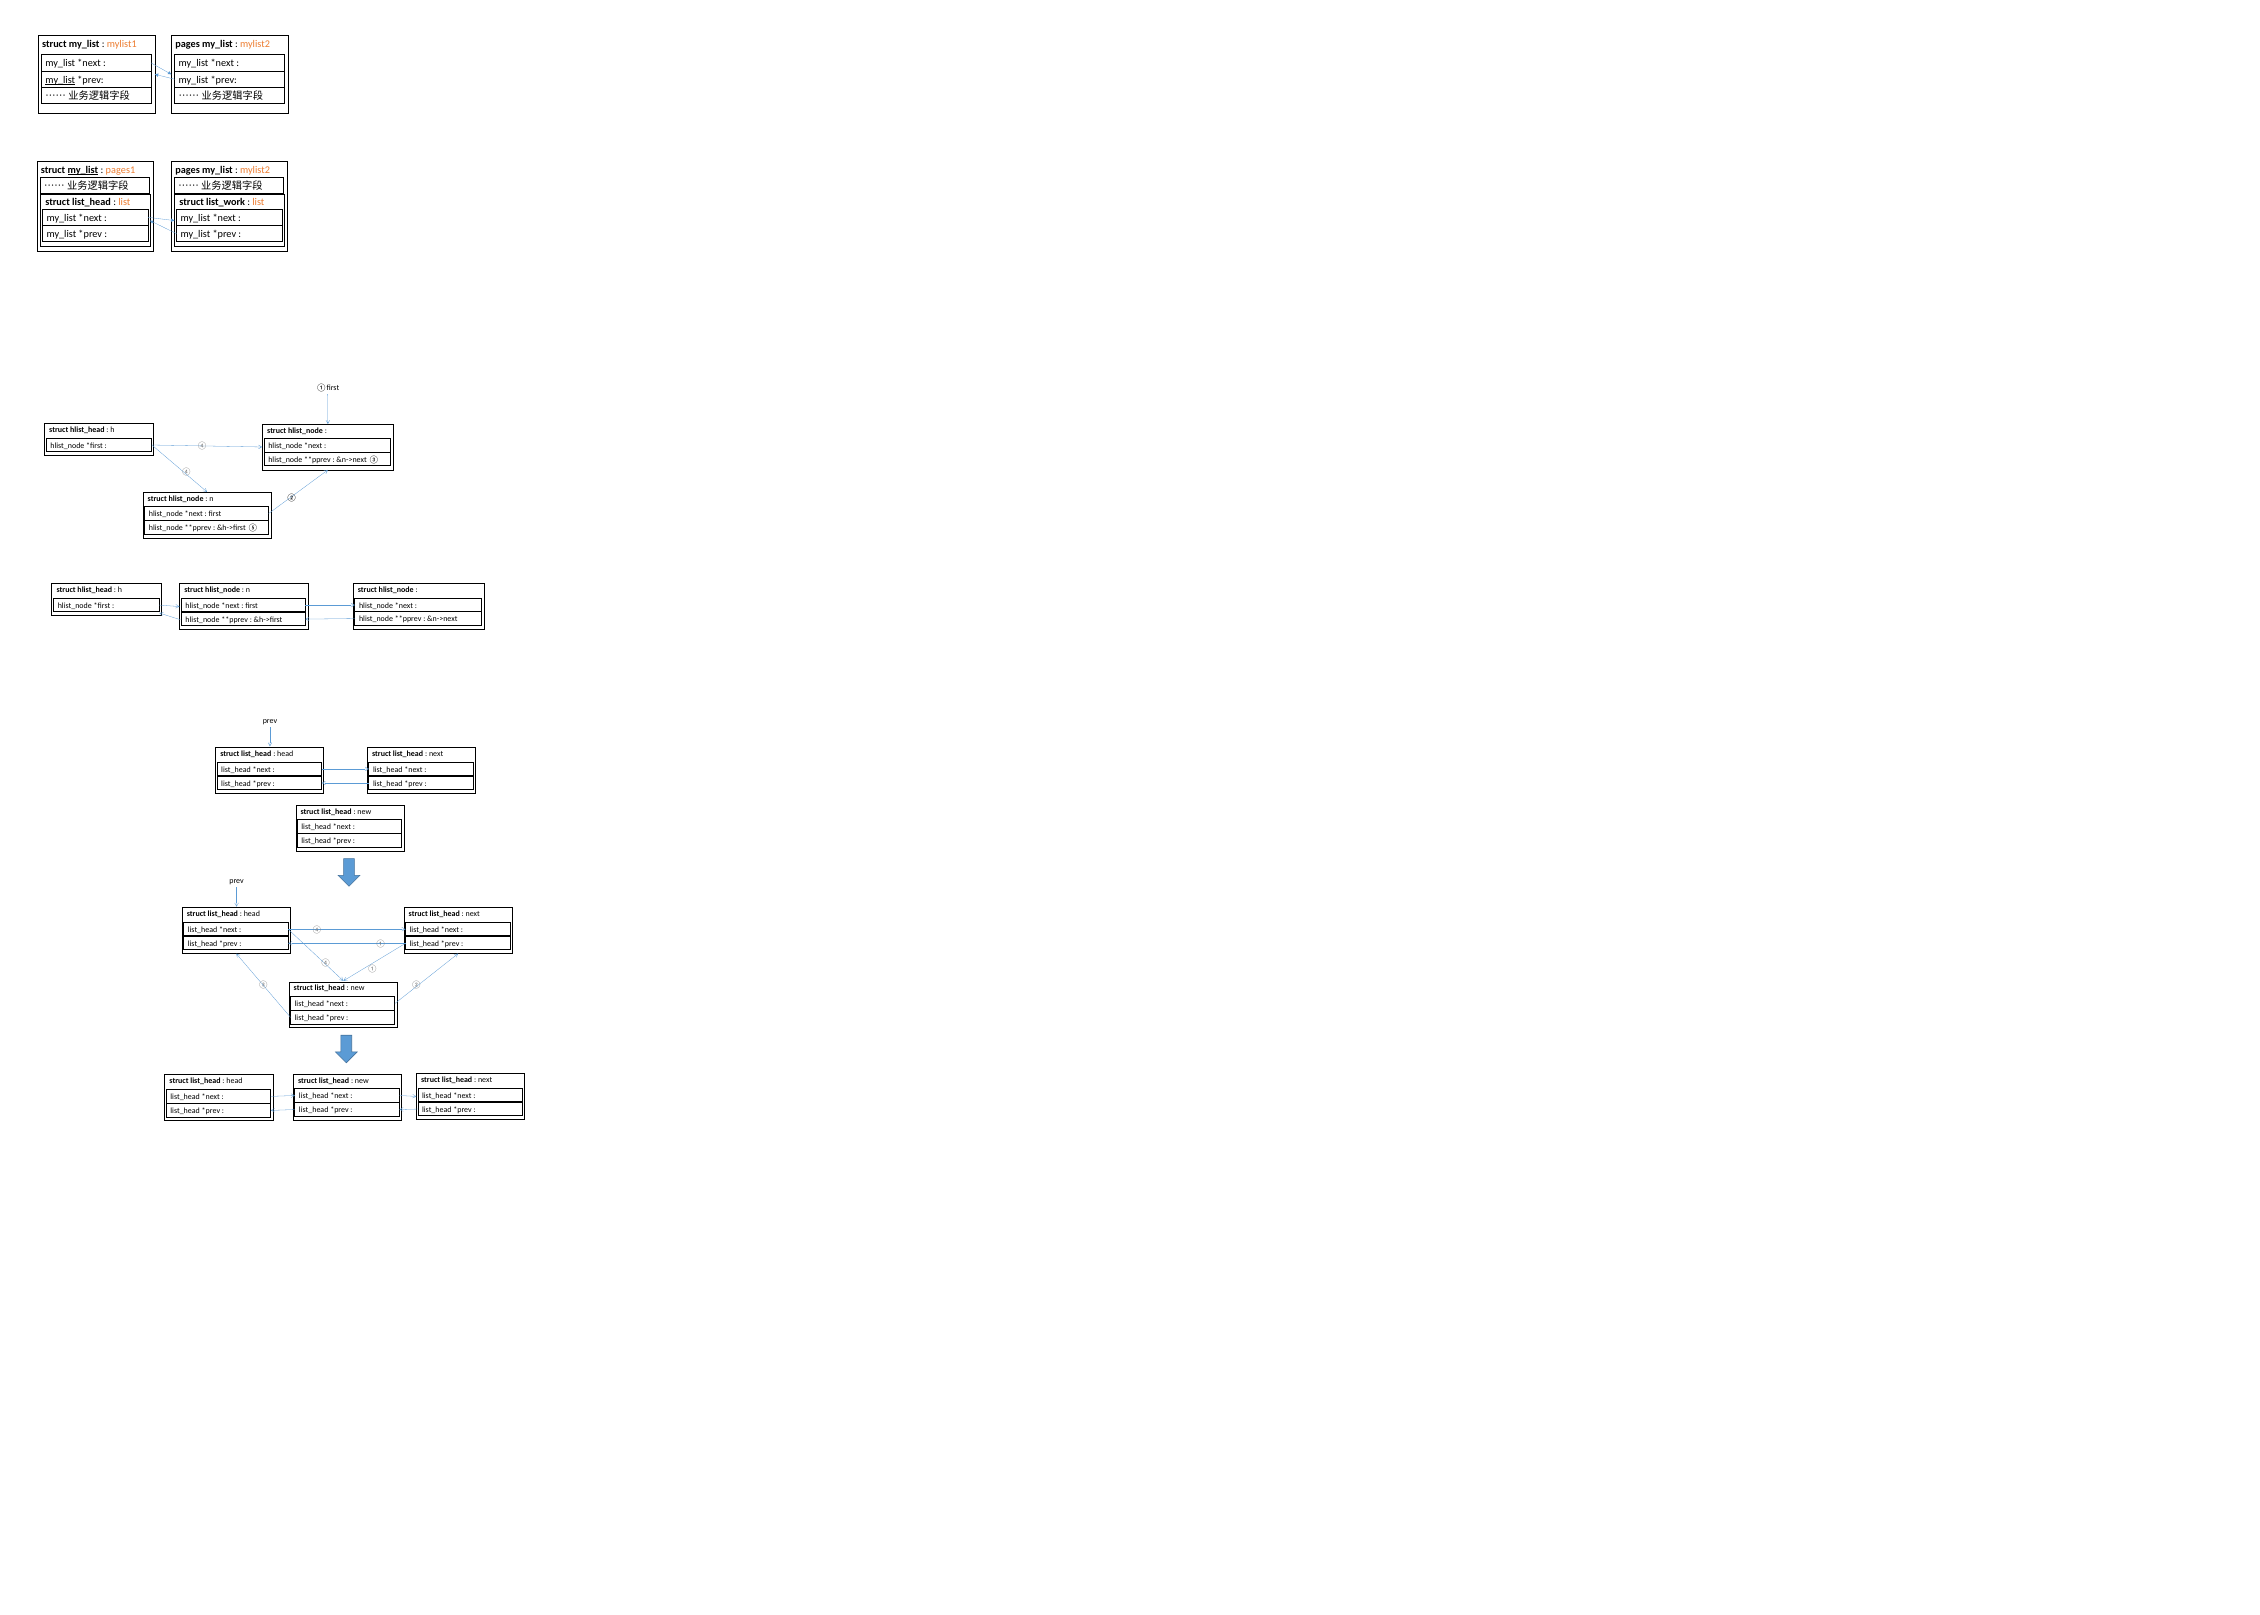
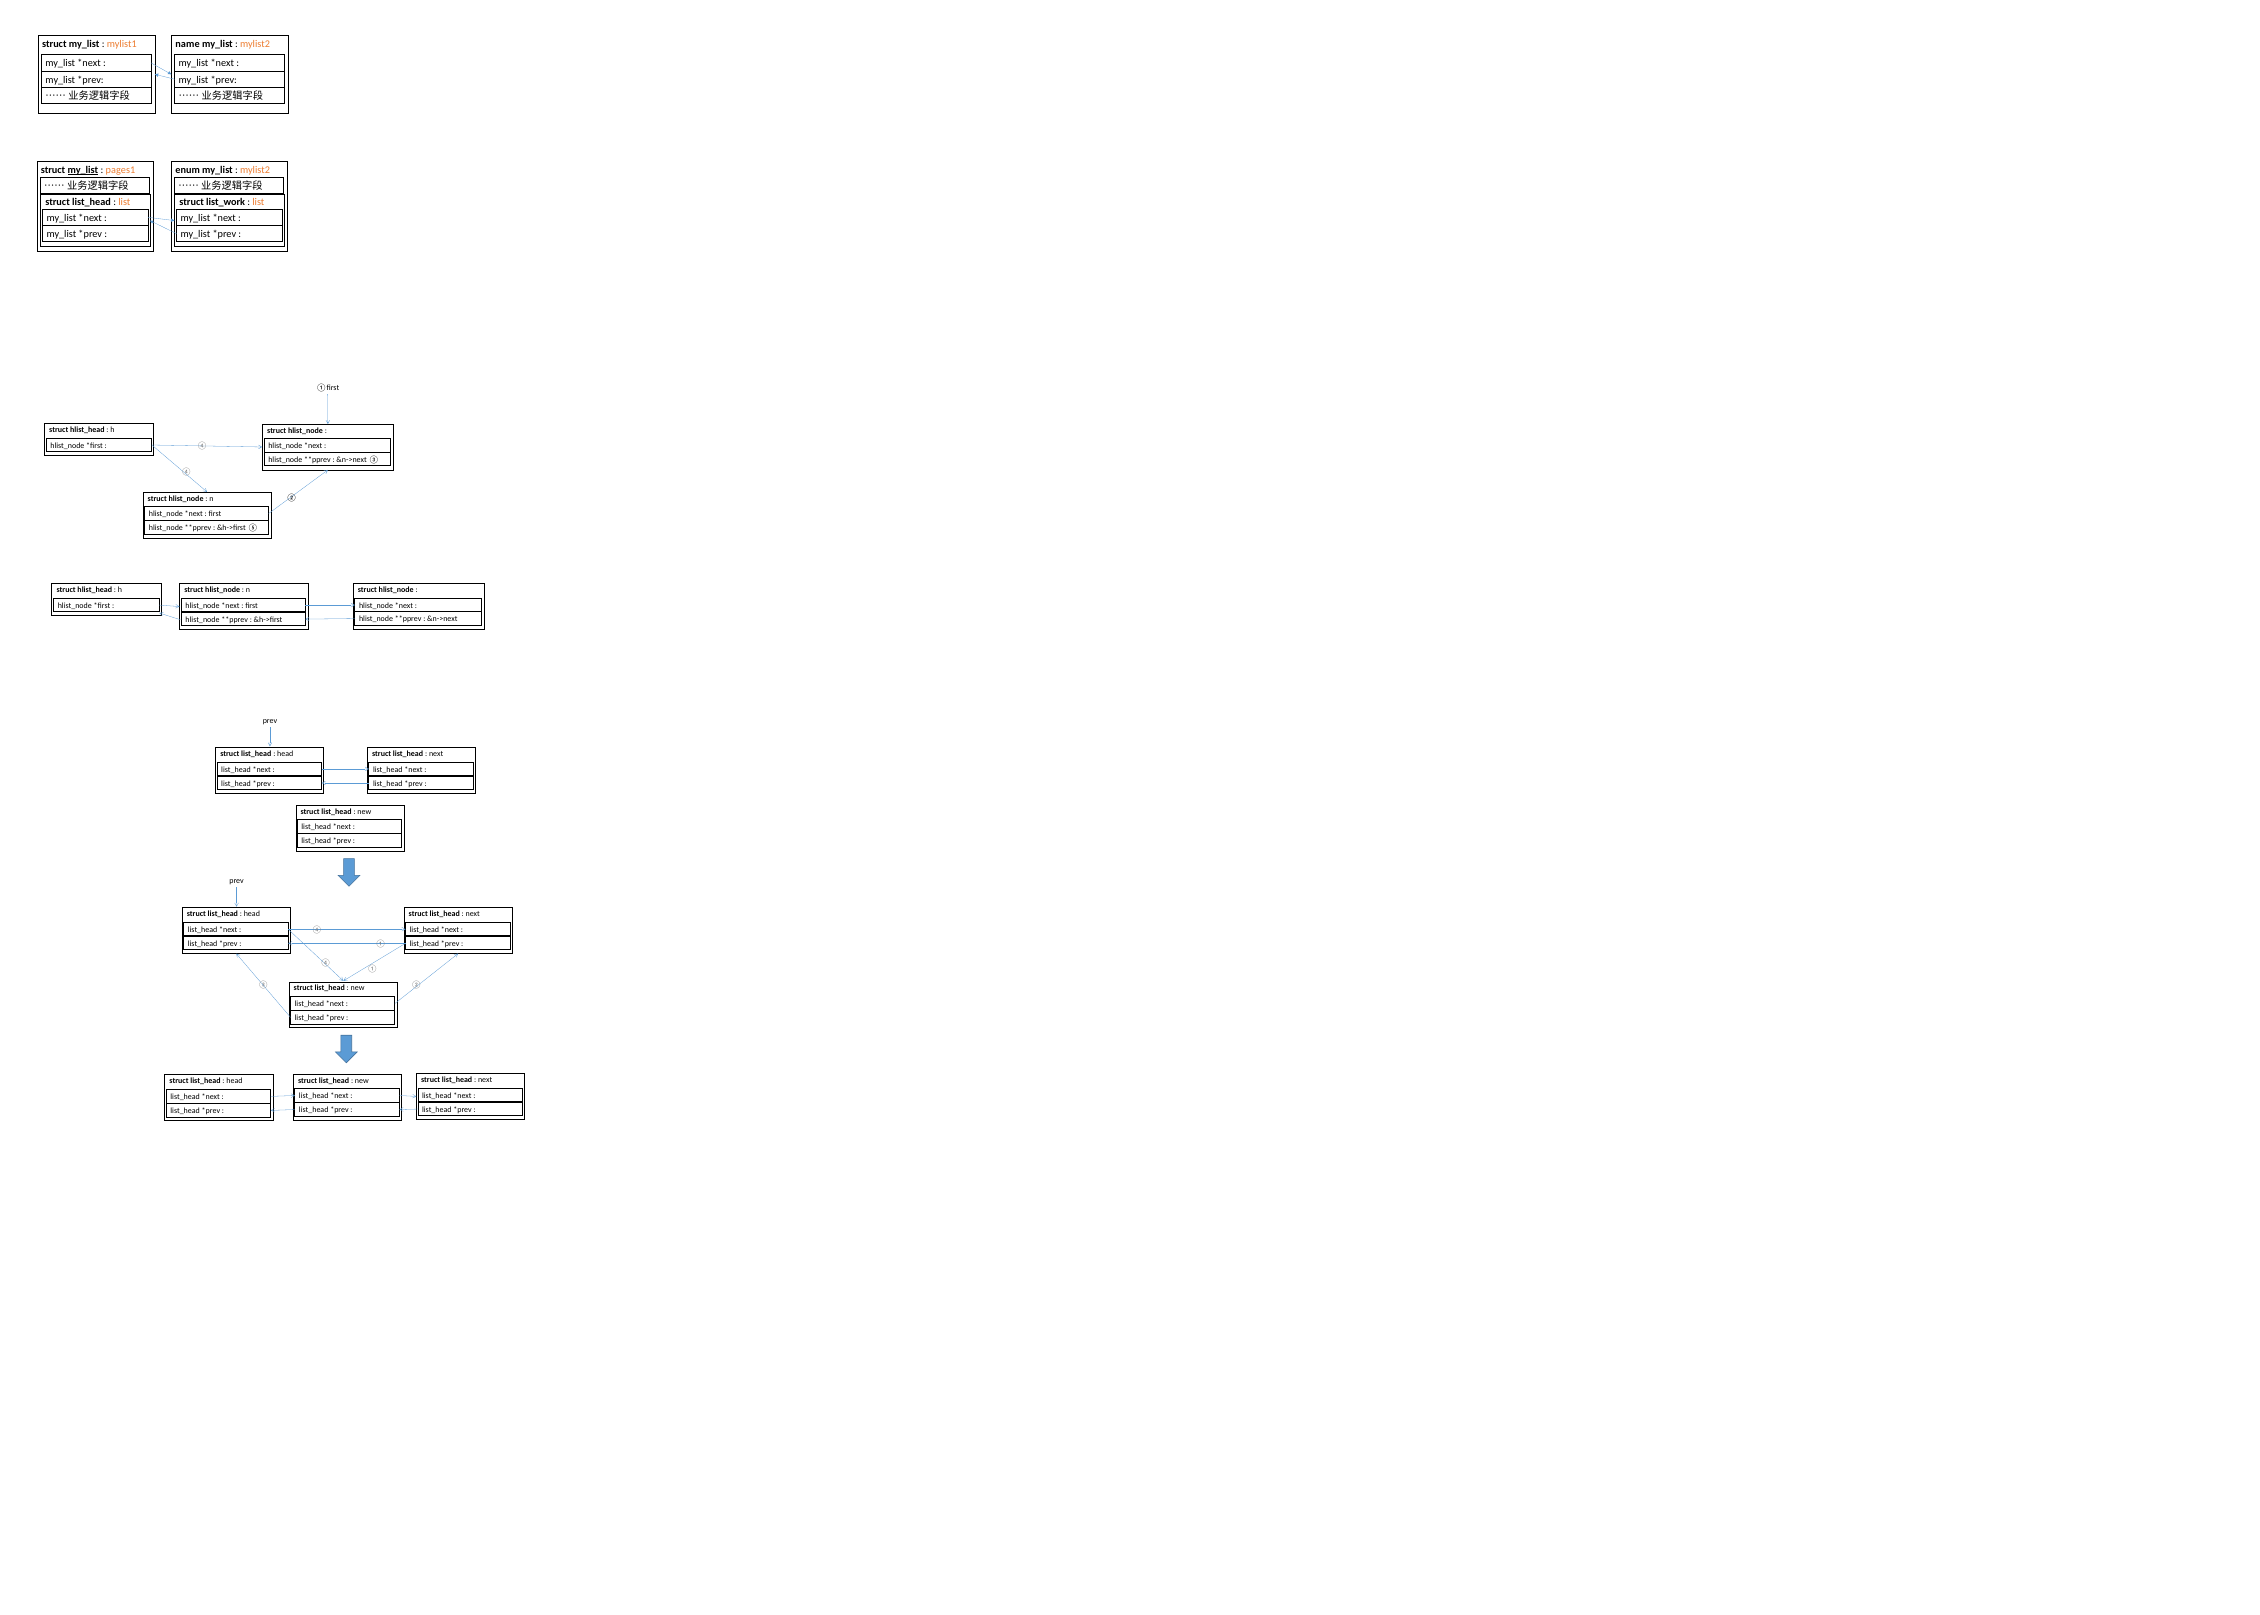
pages at (188, 44): pages -> name
my_list at (60, 80) underline: present -> none
pages at (188, 170): pages -> enum
